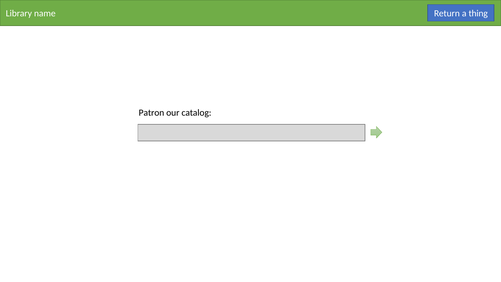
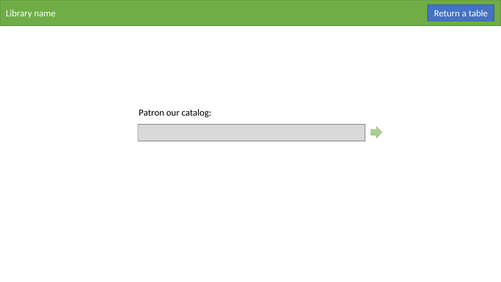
thing: thing -> table
